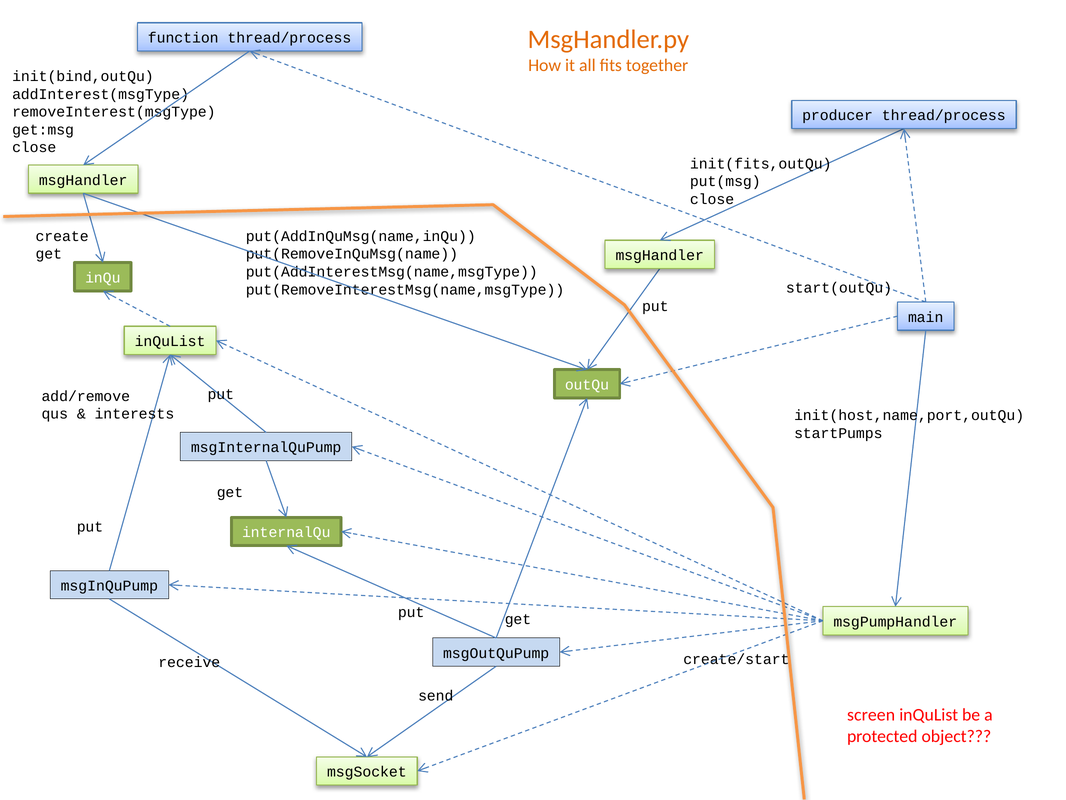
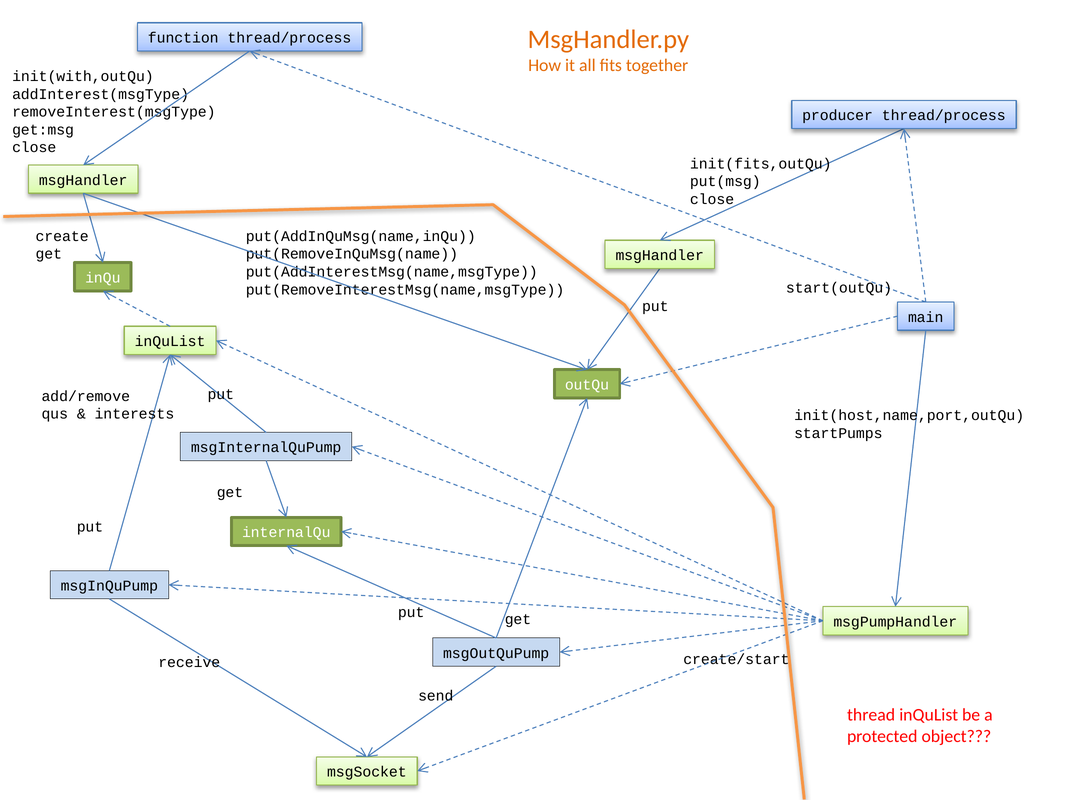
init(bind,outQu: init(bind,outQu -> init(with,outQu
screen: screen -> thread
